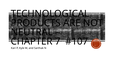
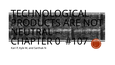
7: 7 -> 0
